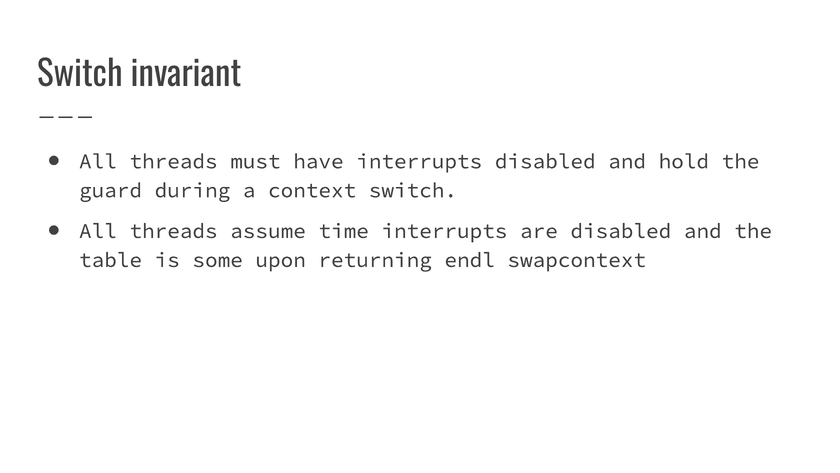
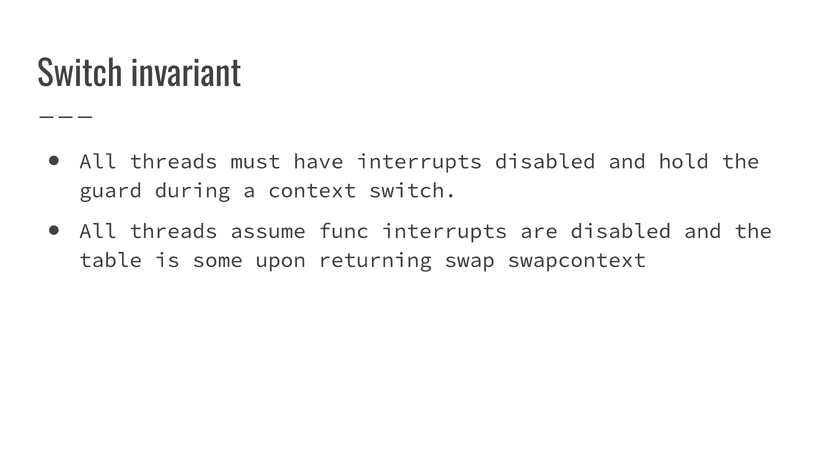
time: time -> func
endl: endl -> swap
